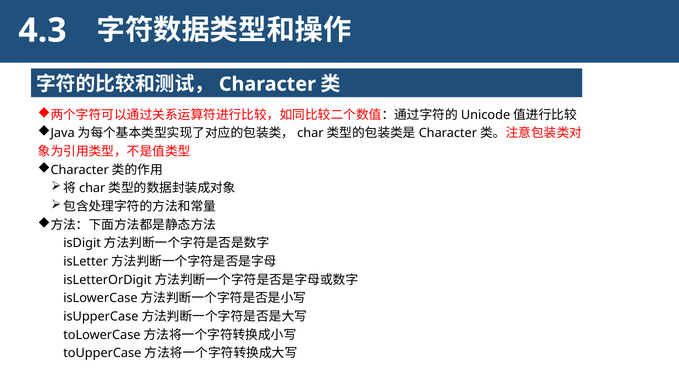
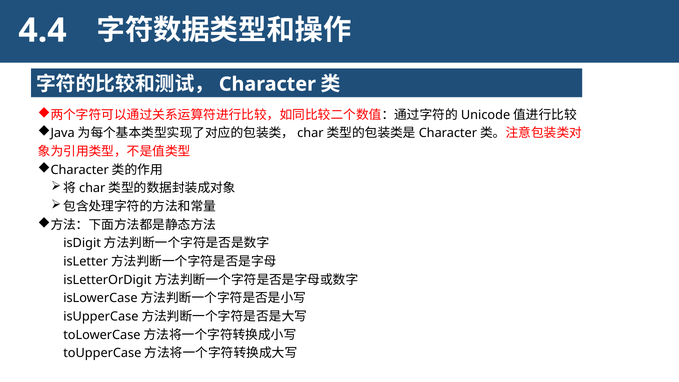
4.3: 4.3 -> 4.4
